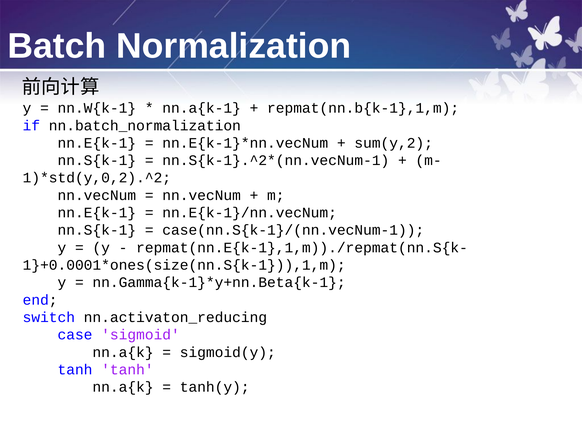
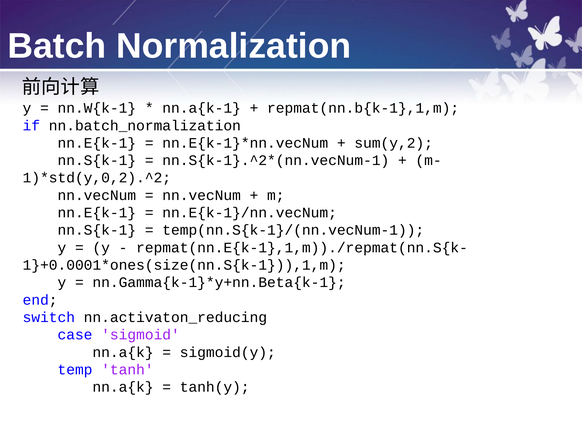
case(nn.S{k-1}/(nn.vecNum-1: case(nn.S{k-1}/(nn.vecNum-1 -> temp(nn.S{k-1}/(nn.vecNum-1
tanh at (75, 370): tanh -> temp
